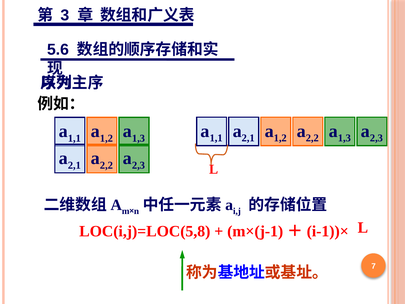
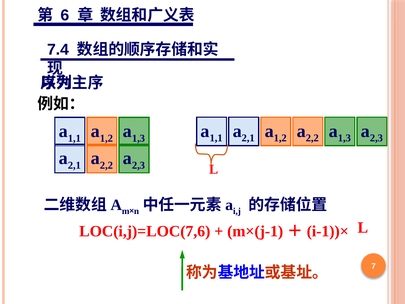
3: 3 -> 6
5.6: 5.6 -> 7.4
LOC(i,j)=LOC(5,8: LOC(i,j)=LOC(5,8 -> LOC(i,j)=LOC(7,6
